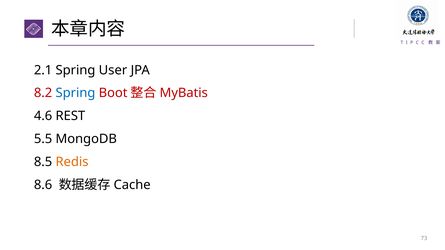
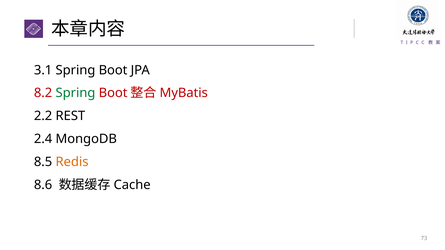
2.1: 2.1 -> 3.1
User at (113, 70): User -> Boot
Spring at (75, 93) colour: blue -> green
4.6: 4.6 -> 2.2
5.5: 5.5 -> 2.4
